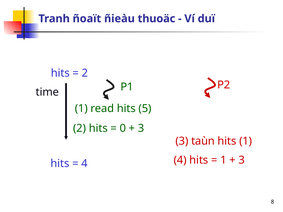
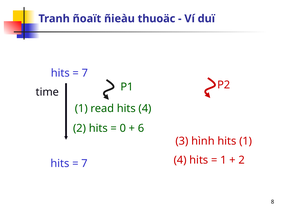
2 at (85, 73): 2 -> 7
hits 5: 5 -> 4
3 at (141, 128): 3 -> 6
taùn: taùn -> hình
3 at (242, 160): 3 -> 2
4 at (85, 164): 4 -> 7
